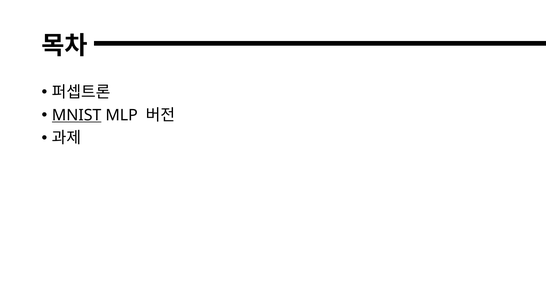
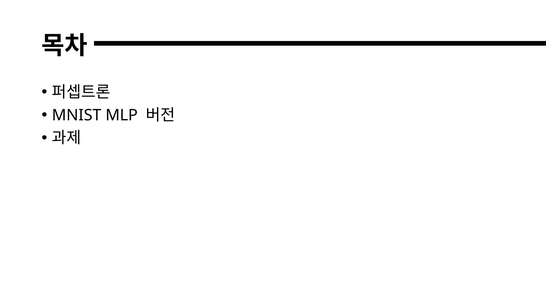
MNIST underline: present -> none
